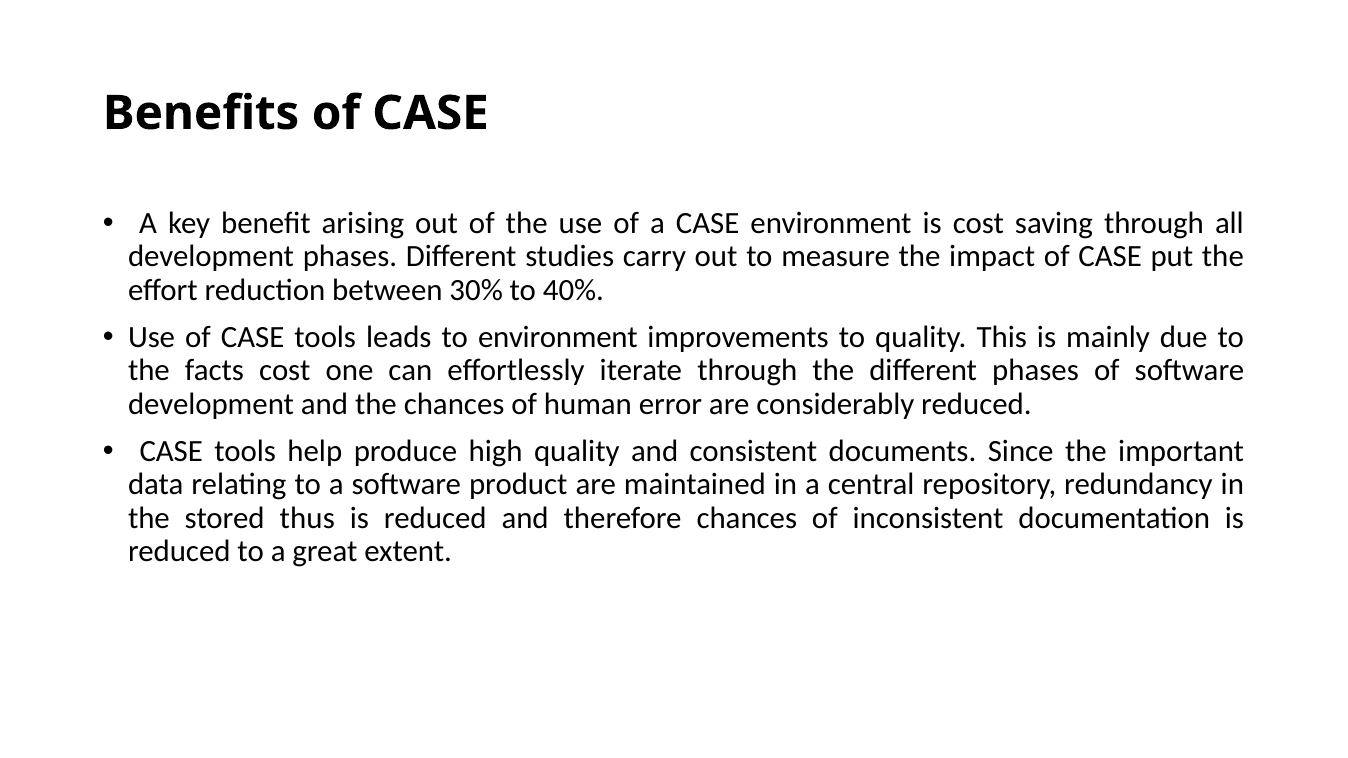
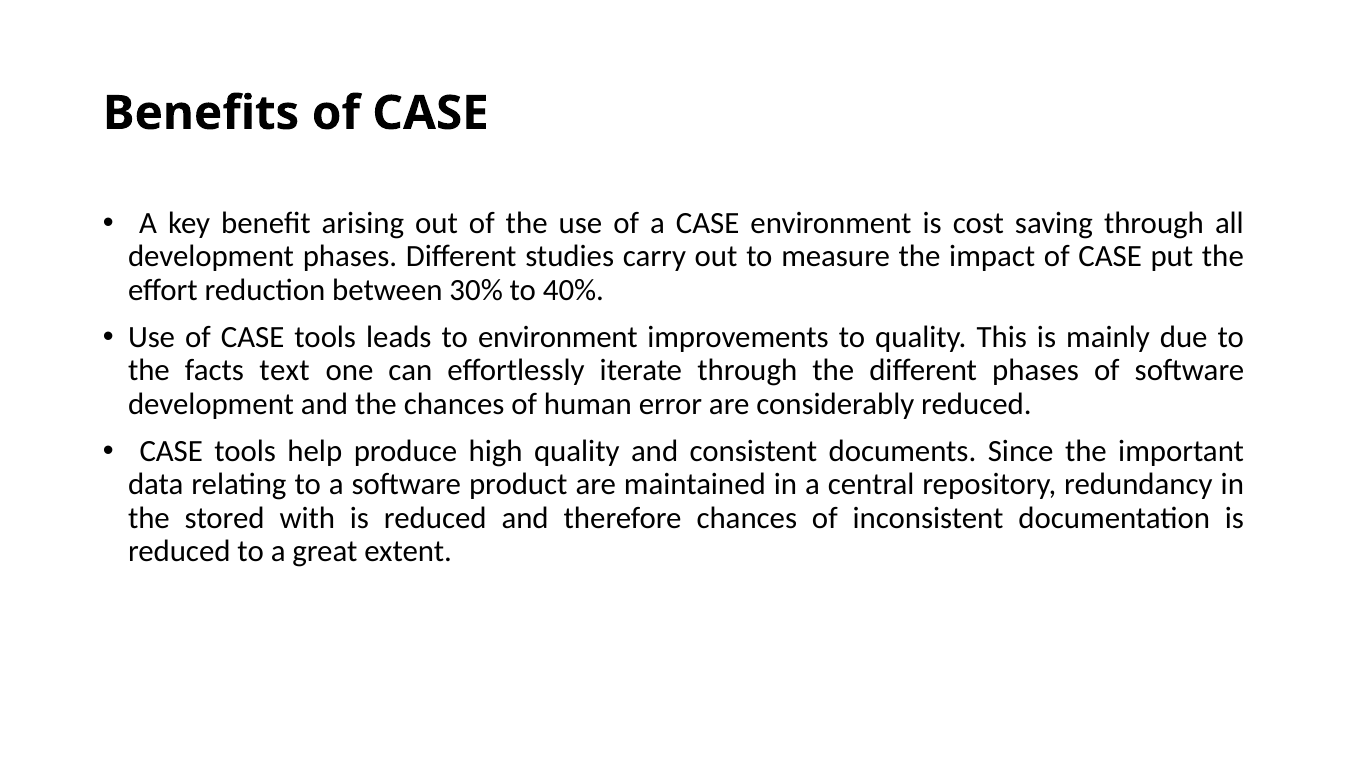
facts cost: cost -> text
thus: thus -> with
